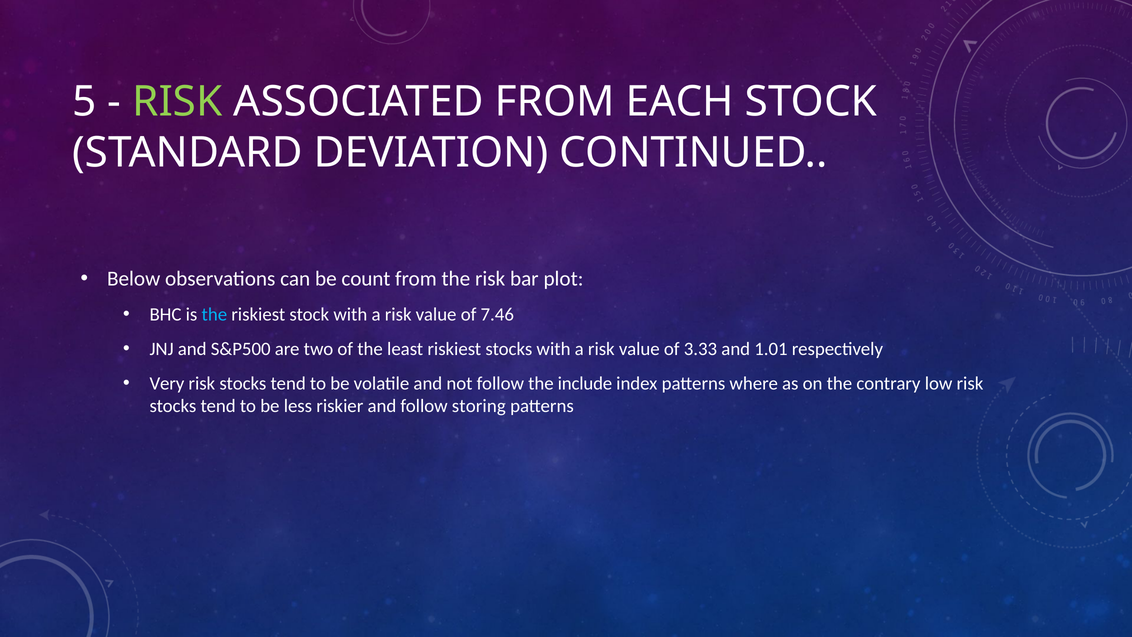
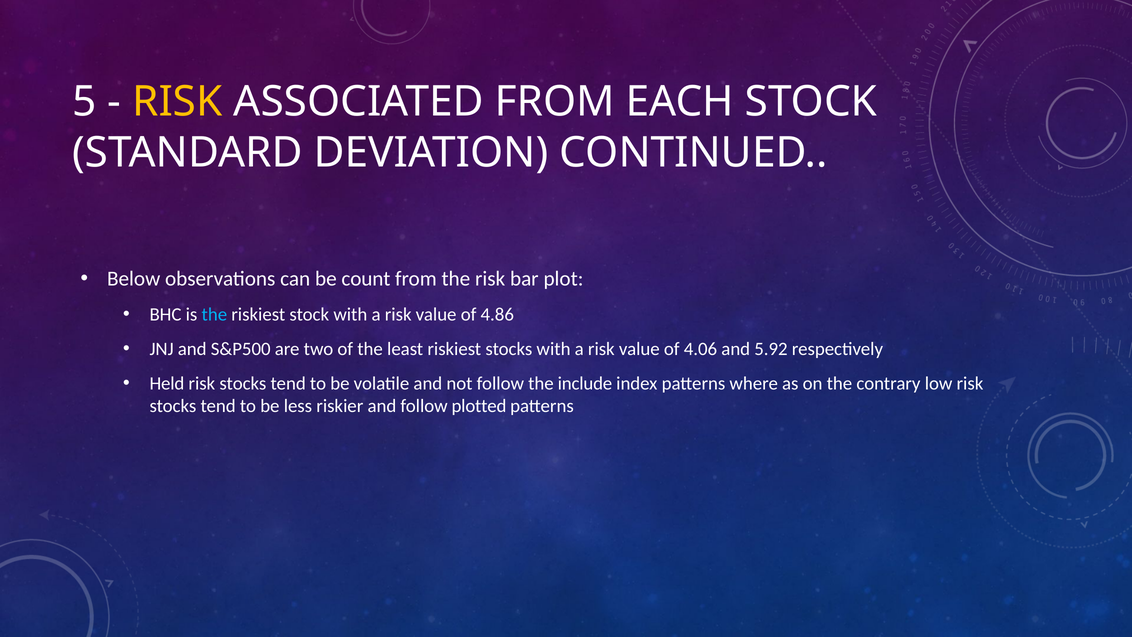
RISK at (177, 102) colour: light green -> yellow
7.46: 7.46 -> 4.86
3.33: 3.33 -> 4.06
1.01: 1.01 -> 5.92
Very: Very -> Held
storing: storing -> plotted
